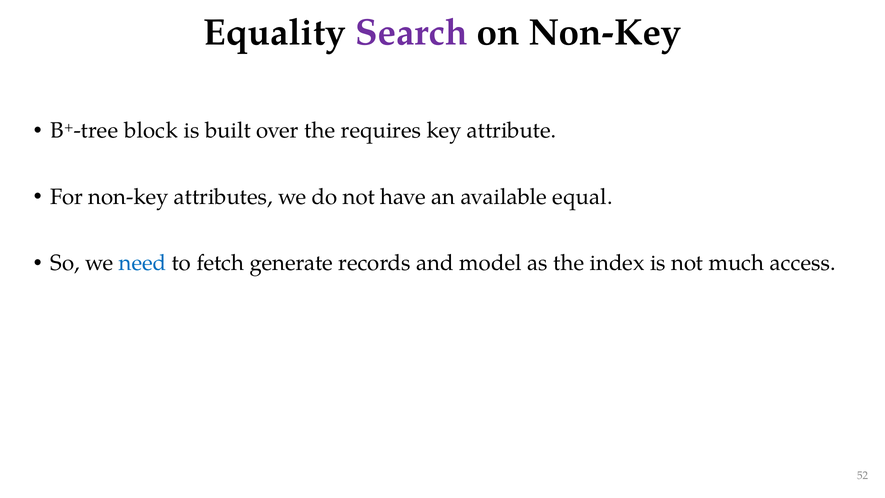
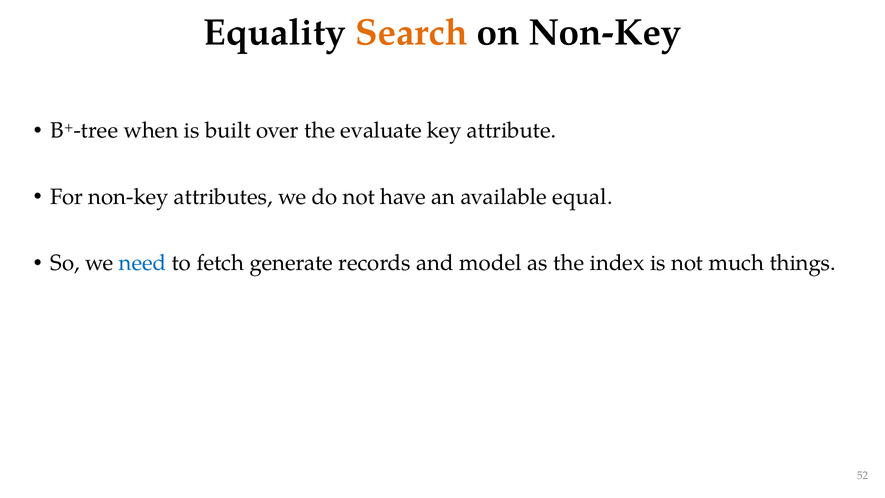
Search colour: purple -> orange
block: block -> when
requires: requires -> evaluate
access: access -> things
